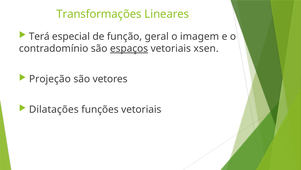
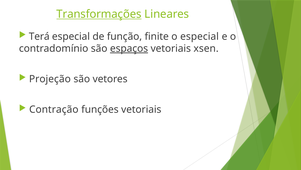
Transformações underline: none -> present
geral: geral -> finite
o imagem: imagem -> especial
Dilatações: Dilatações -> Contração
